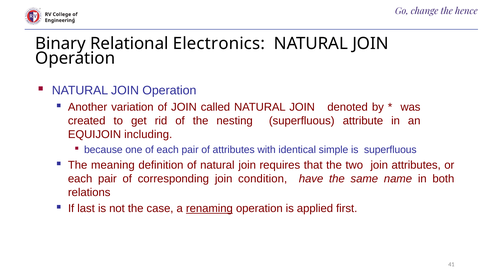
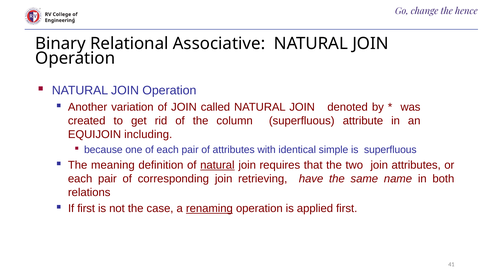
Electronics: Electronics -> Associative
nesting: nesting -> column
natural at (217, 165) underline: none -> present
condition: condition -> retrieving
If last: last -> first
